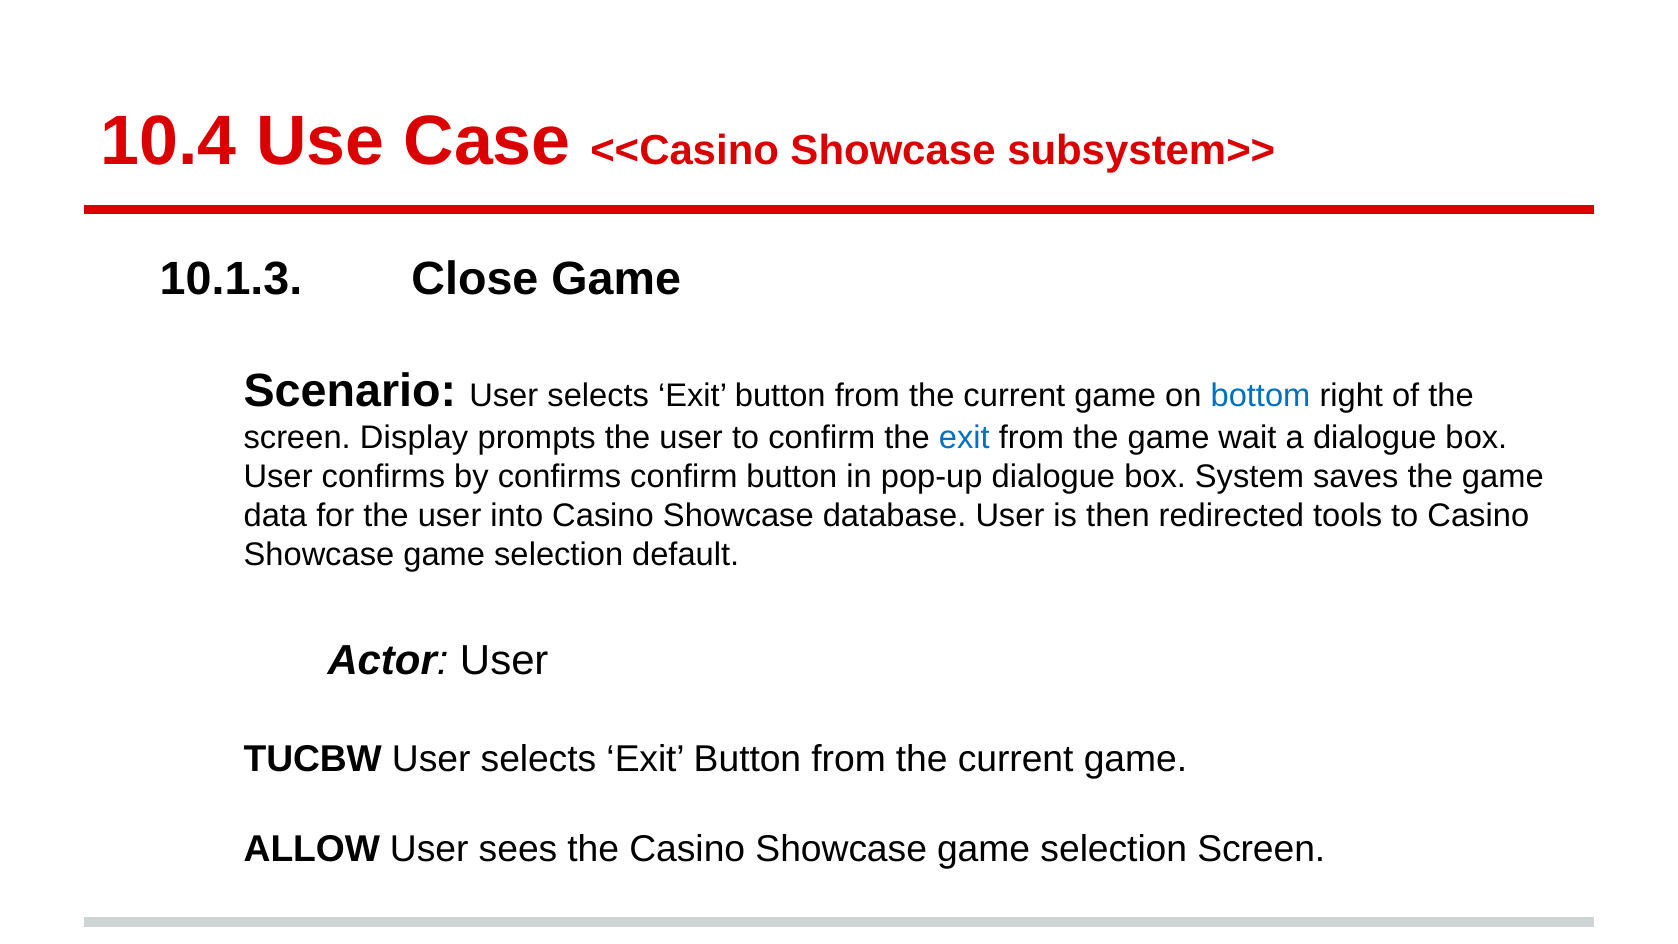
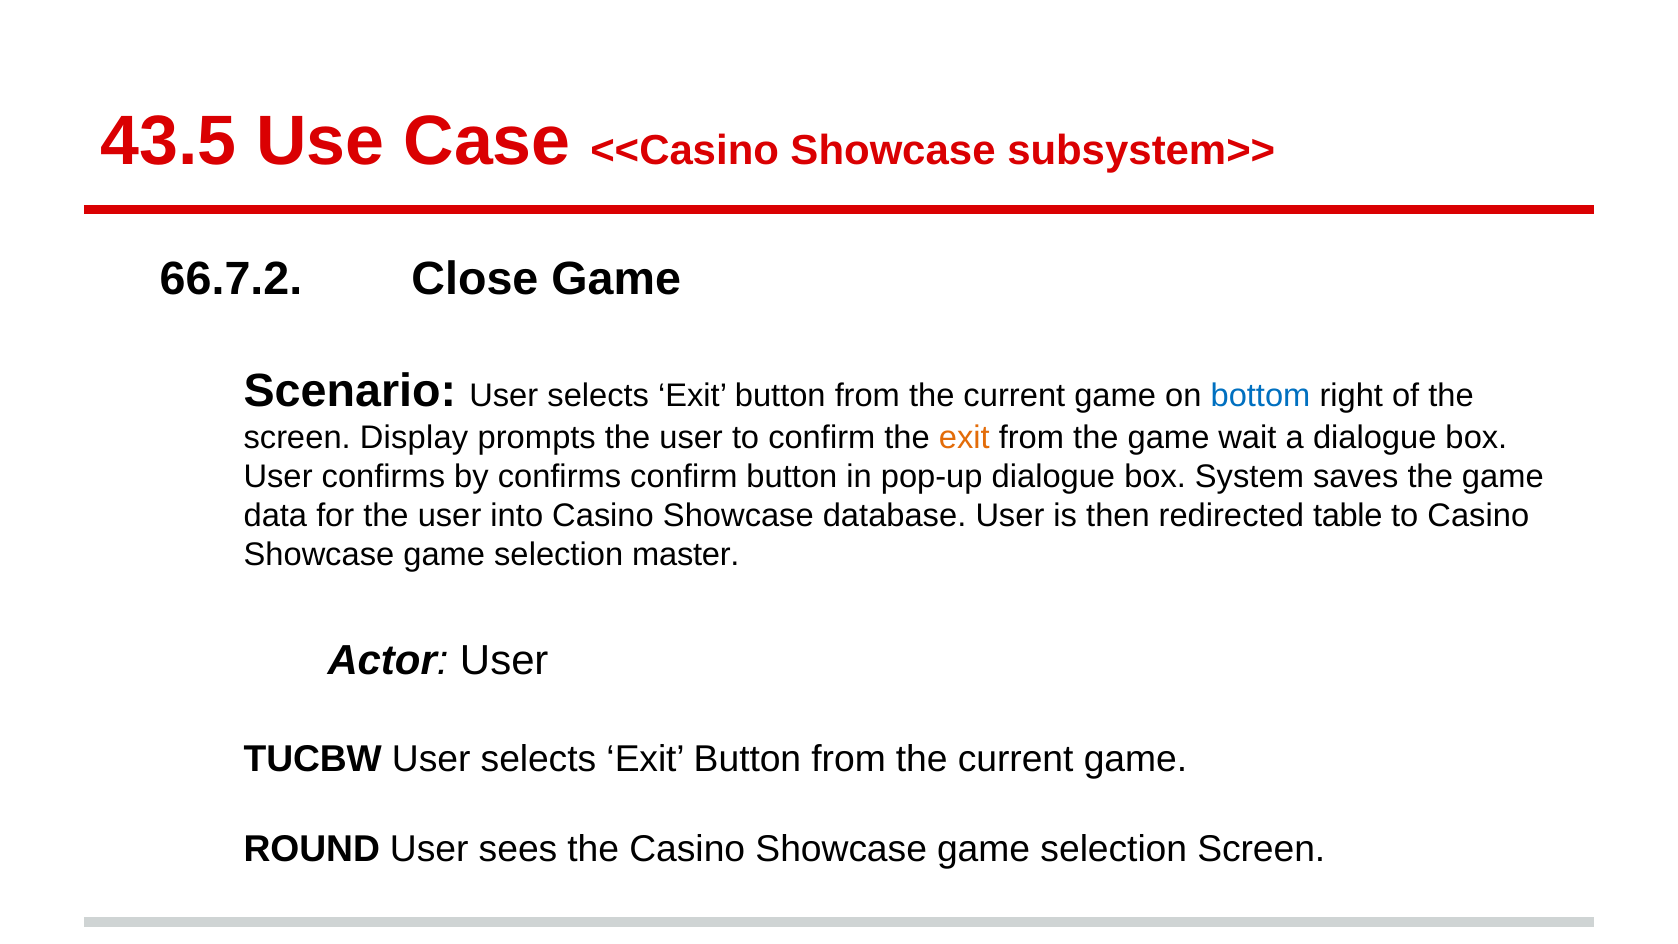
10.4: 10.4 -> 43.5
10.1.3: 10.1.3 -> 66.7.2
exit at (964, 437) colour: blue -> orange
tools: tools -> table
default: default -> master
ALLOW: ALLOW -> ROUND
